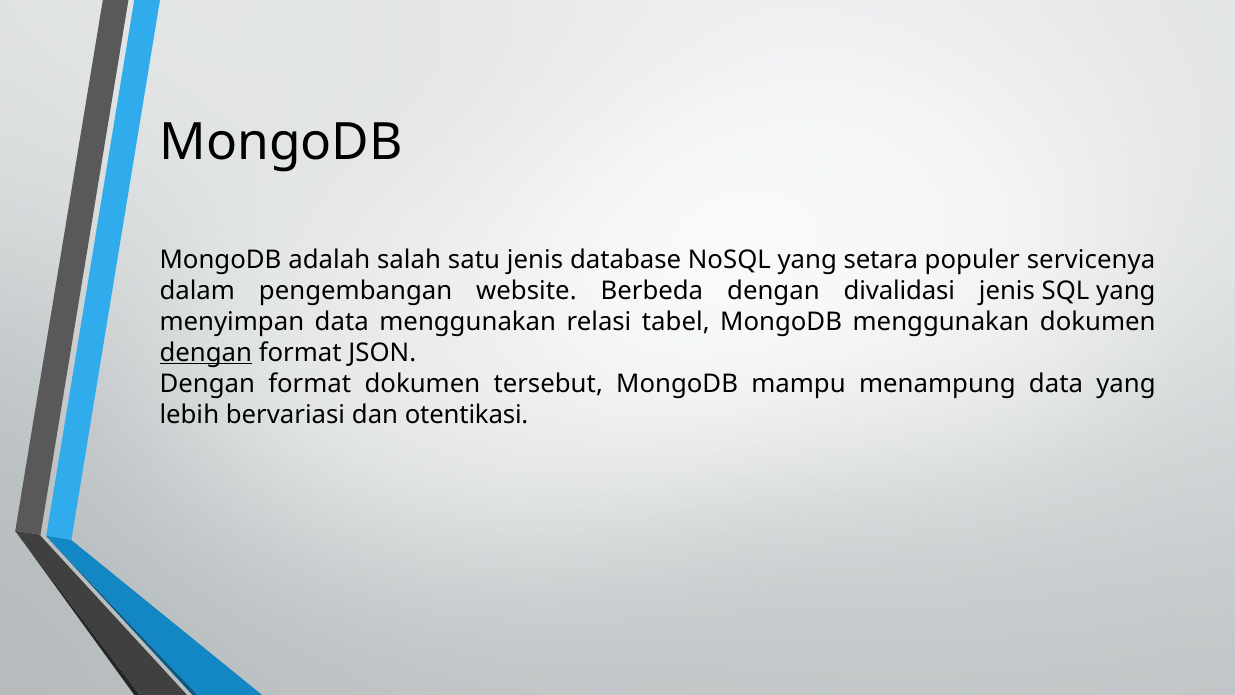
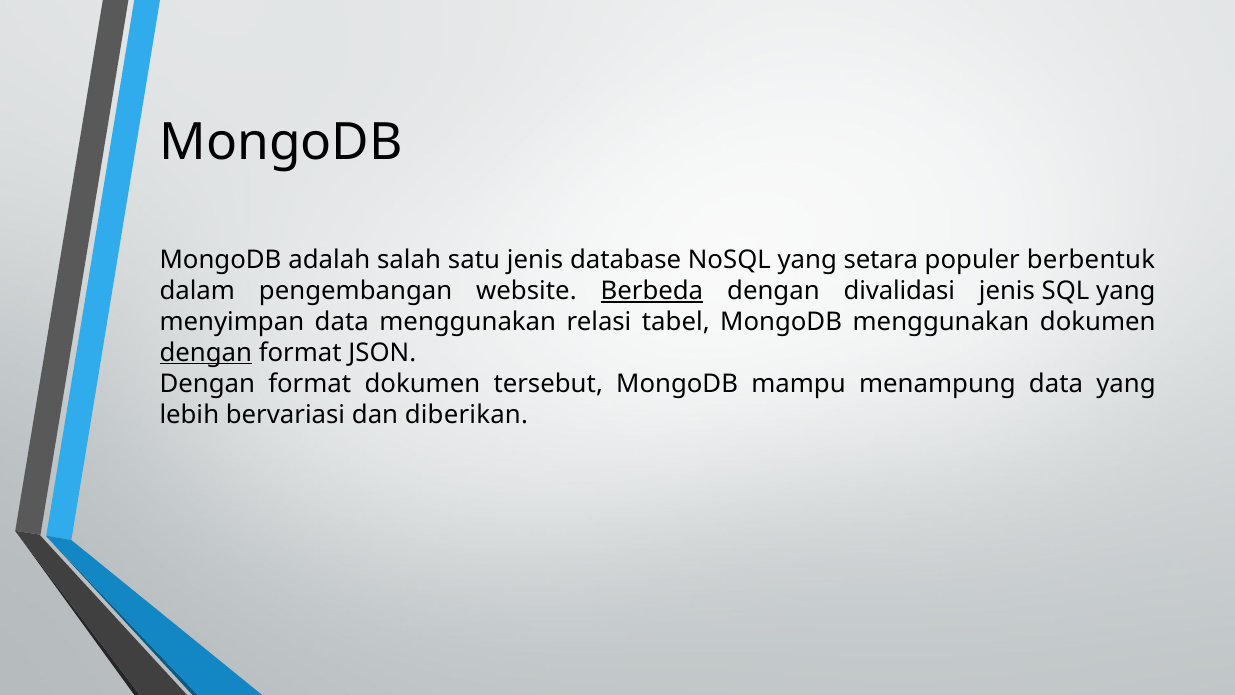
servicenya: servicenya -> berbentuk
Berbeda underline: none -> present
otentikasi: otentikasi -> diberikan
